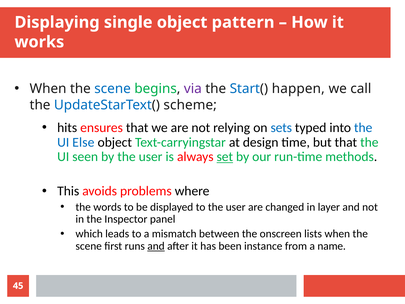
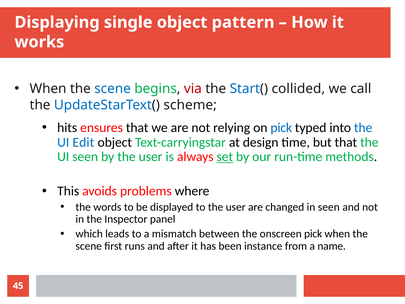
via colour: purple -> red
happen: happen -> collided
on sets: sets -> pick
Else: Else -> Edit
in layer: layer -> seen
onscreen lists: lists -> pick
and at (156, 246) underline: present -> none
